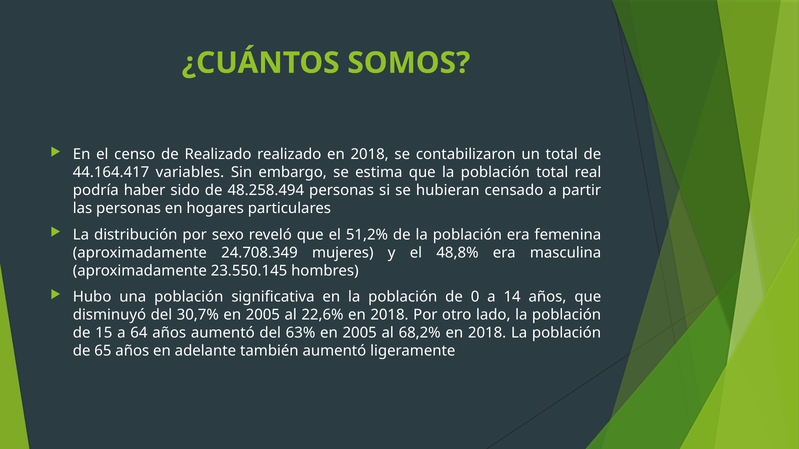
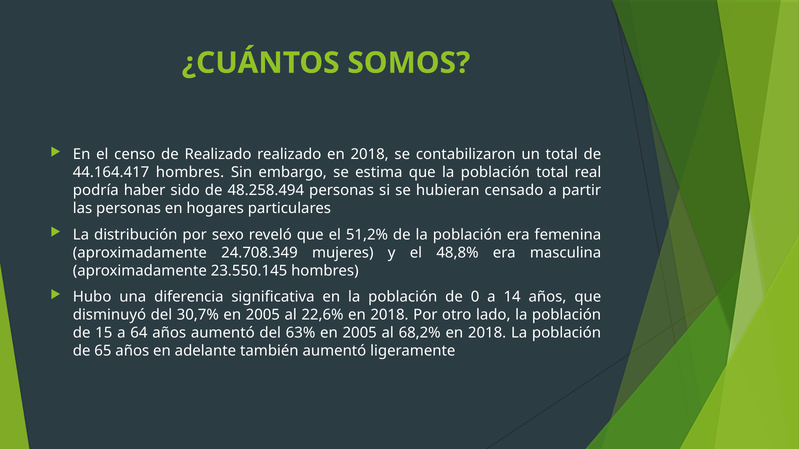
44.164.417 variables: variables -> hombres
una población: población -> diferencia
